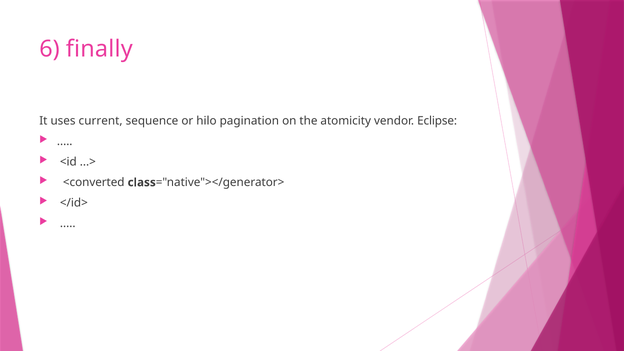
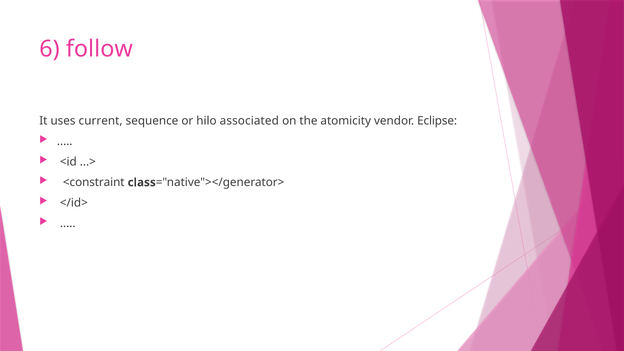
finally: finally -> follow
pagination: pagination -> associated
<converted: <converted -> <constraint
